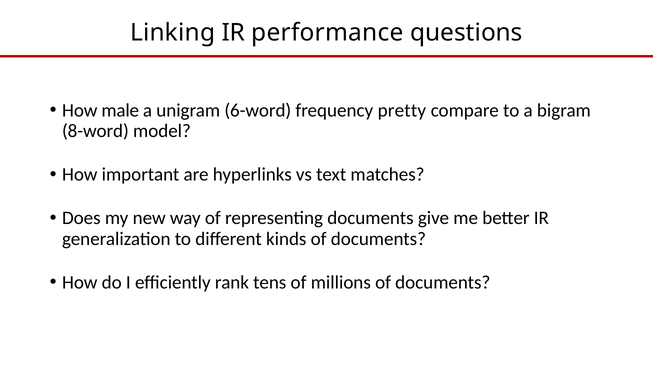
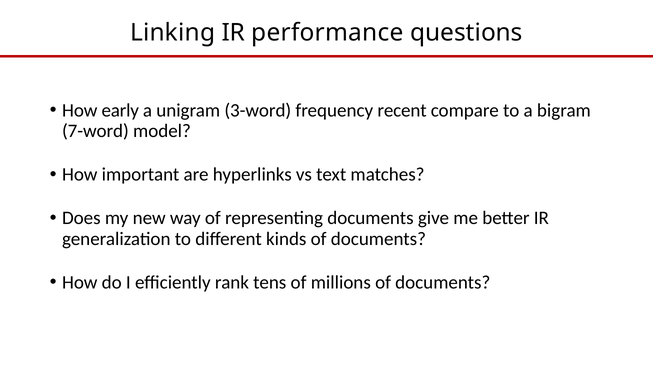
male: male -> early
6-word: 6-word -> 3-word
pretty: pretty -> recent
8-word: 8-word -> 7-word
